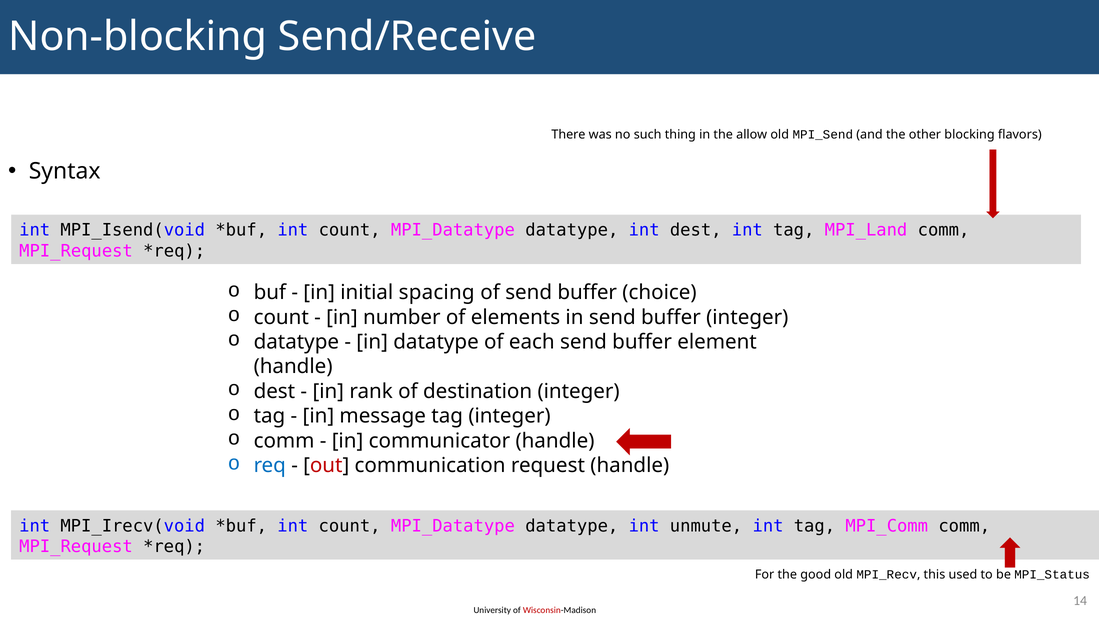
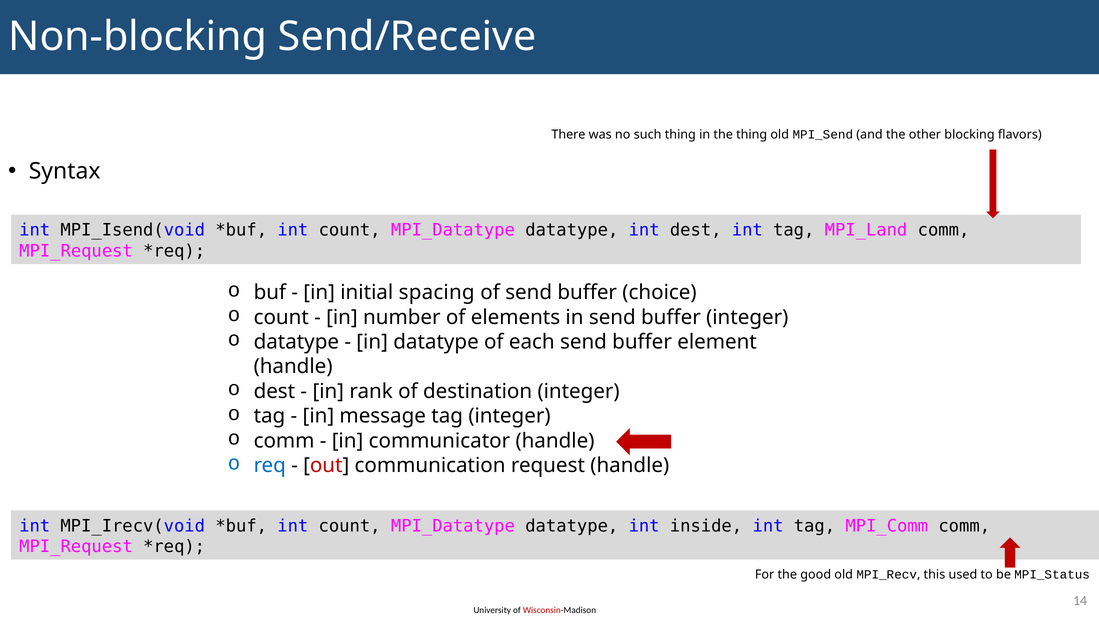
the allow: allow -> thing
unmute: unmute -> inside
